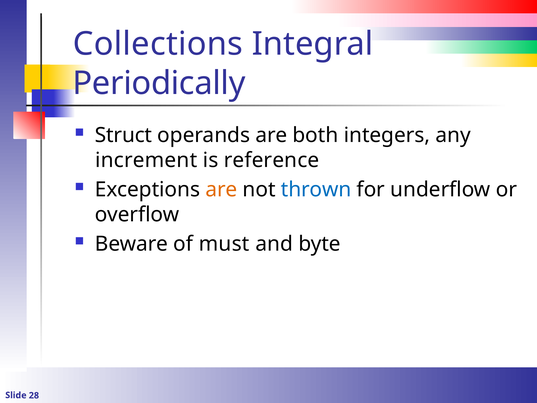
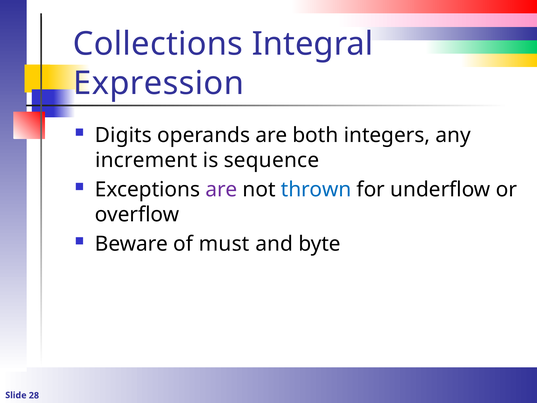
Periodically: Periodically -> Expression
Struct: Struct -> Digits
reference: reference -> sequence
are at (221, 190) colour: orange -> purple
